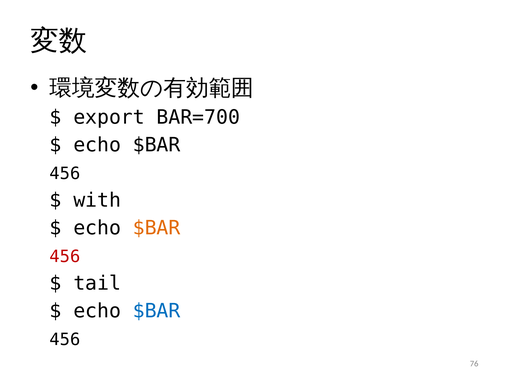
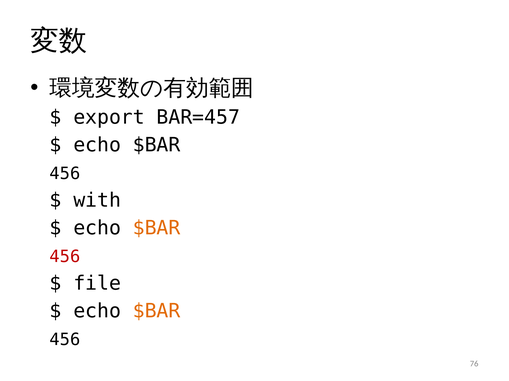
BAR=700: BAR=700 -> BAR=457
tail: tail -> file
$BAR at (157, 312) colour: blue -> orange
